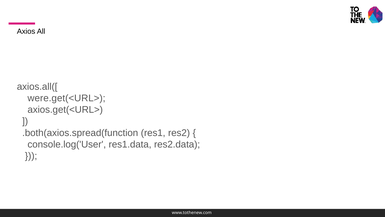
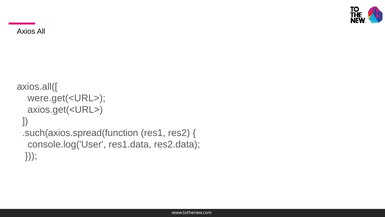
.both(axios.spread(function: .both(axios.spread(function -> .such(axios.spread(function
